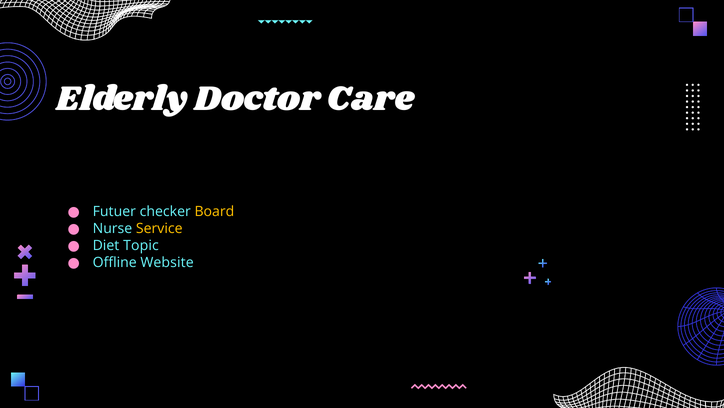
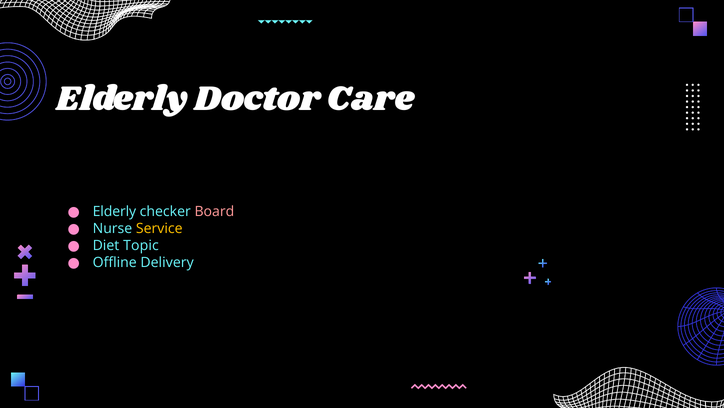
Futuer at (114, 211): Futuer -> Elderly
Board colour: yellow -> pink
Website: Website -> Delivery
